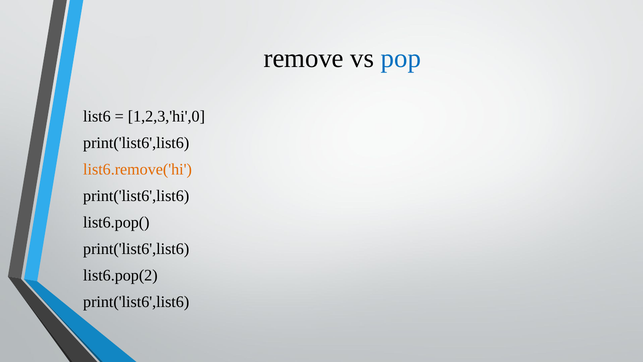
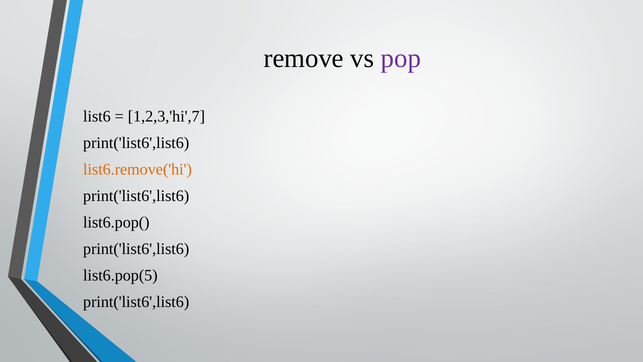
pop colour: blue -> purple
1,2,3,'hi',0: 1,2,3,'hi',0 -> 1,2,3,'hi',7
list6.pop(2: list6.pop(2 -> list6.pop(5
